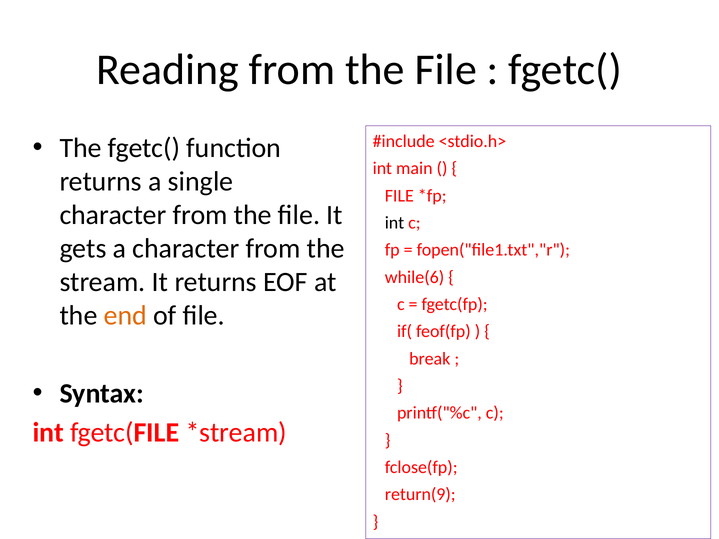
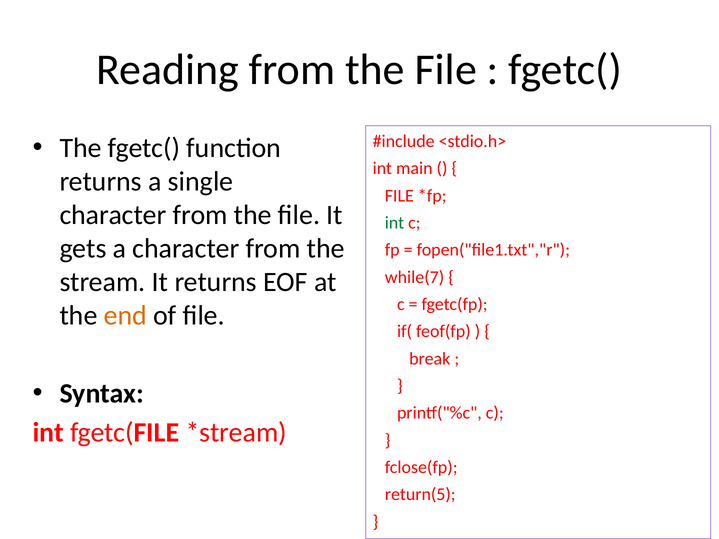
int at (395, 223) colour: black -> green
while(6: while(6 -> while(7
return(9: return(9 -> return(5
